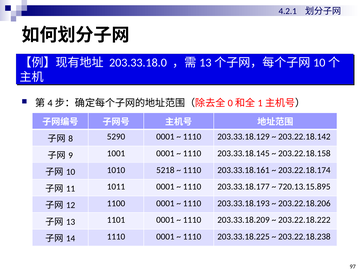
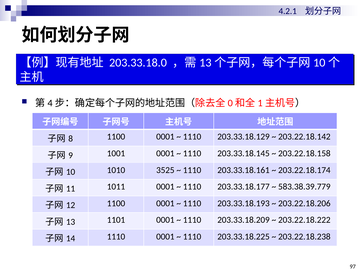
5290 at (116, 137): 5290 -> 1100
5218: 5218 -> 3525
720.13.15.895: 720.13.15.895 -> 583.38.39.779
